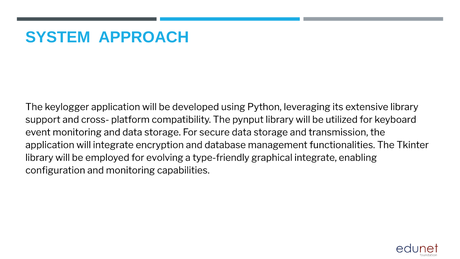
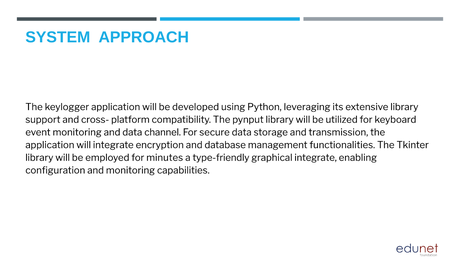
and data storage: storage -> channel
evolving: evolving -> minutes
